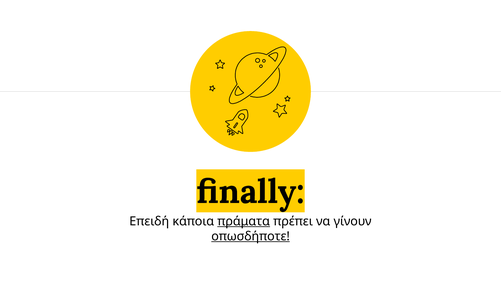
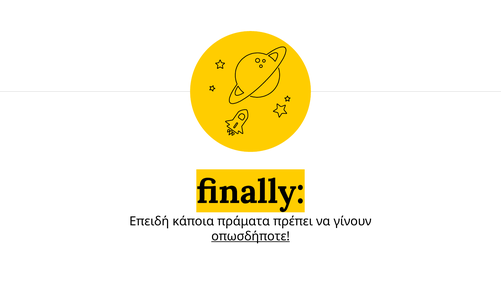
πράματα underline: present -> none
